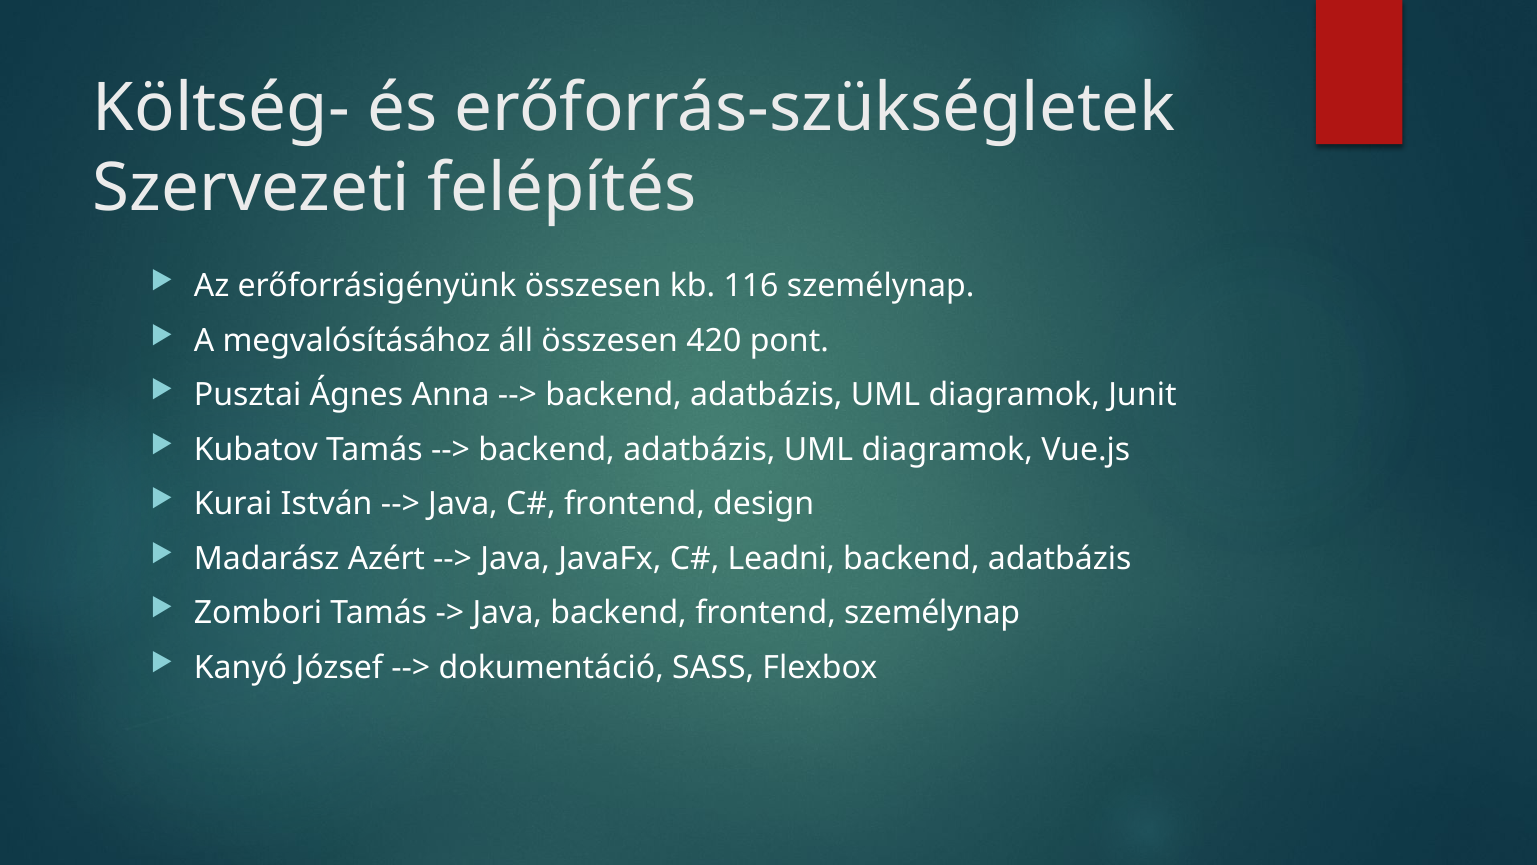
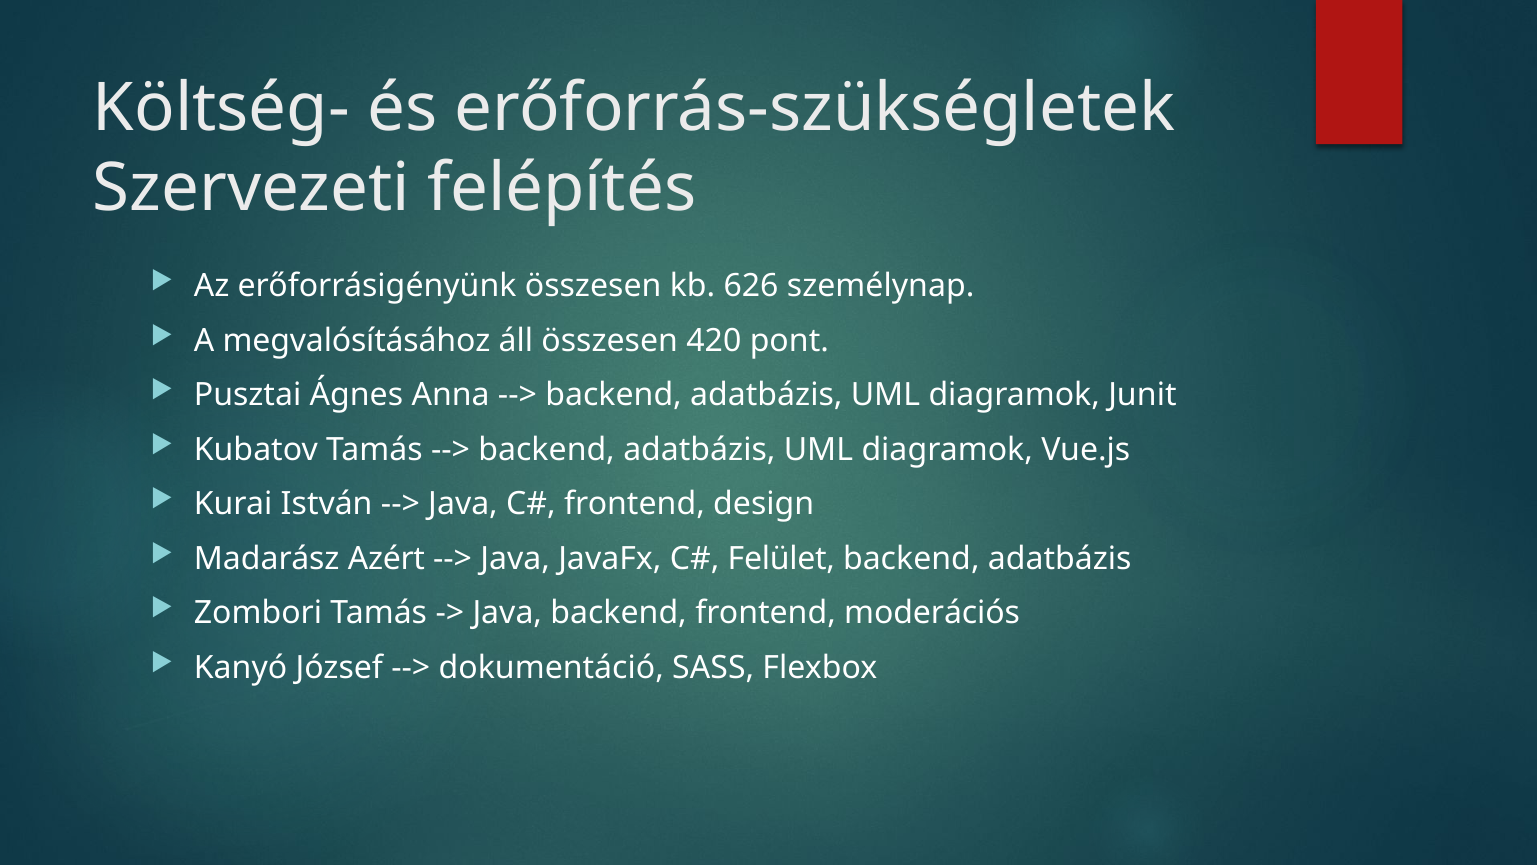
116: 116 -> 626
Leadni: Leadni -> Felület
frontend személynap: személynap -> moderációs
